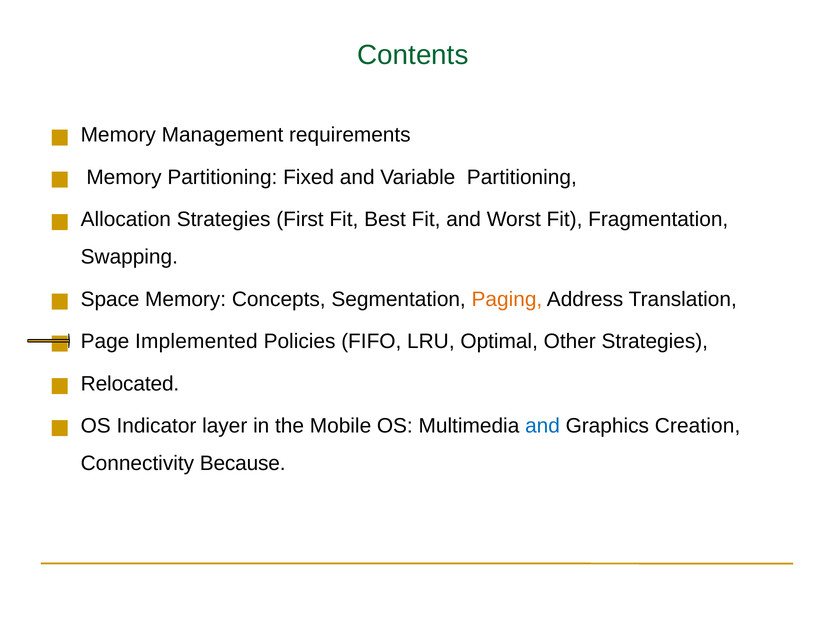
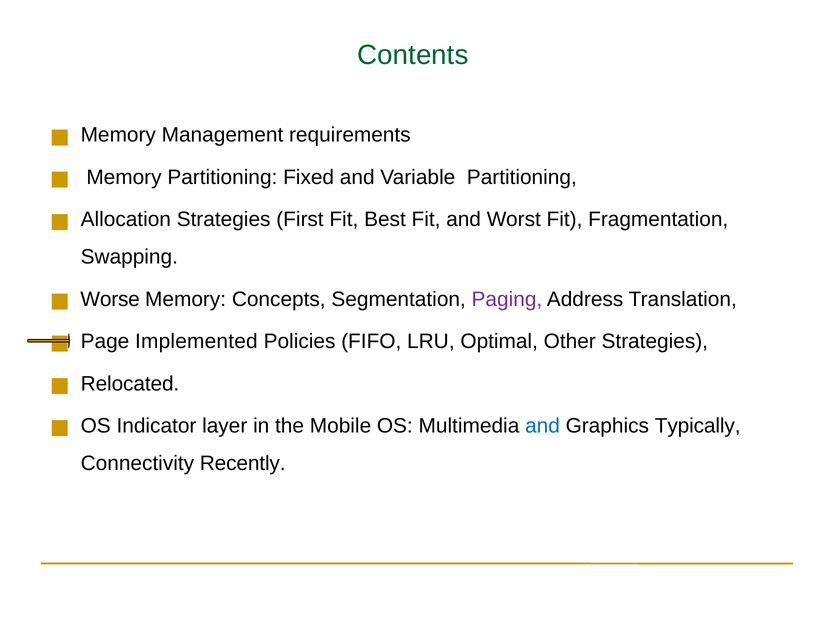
Space: Space -> Worse
Paging colour: orange -> purple
Creation: Creation -> Typically
Because: Because -> Recently
